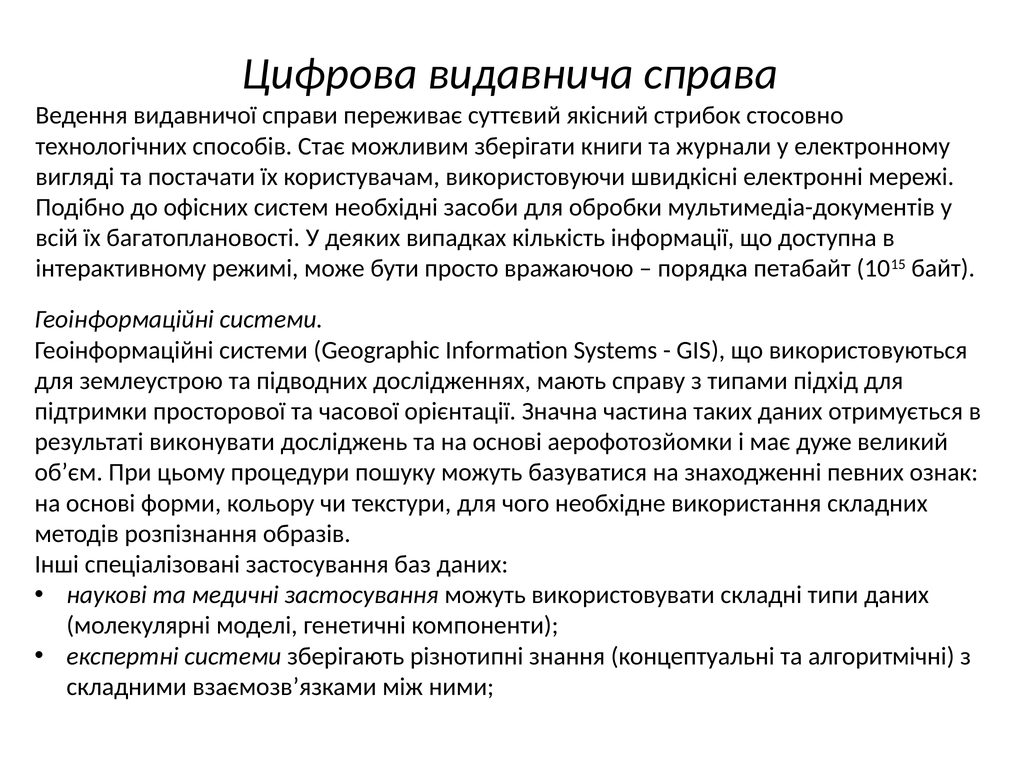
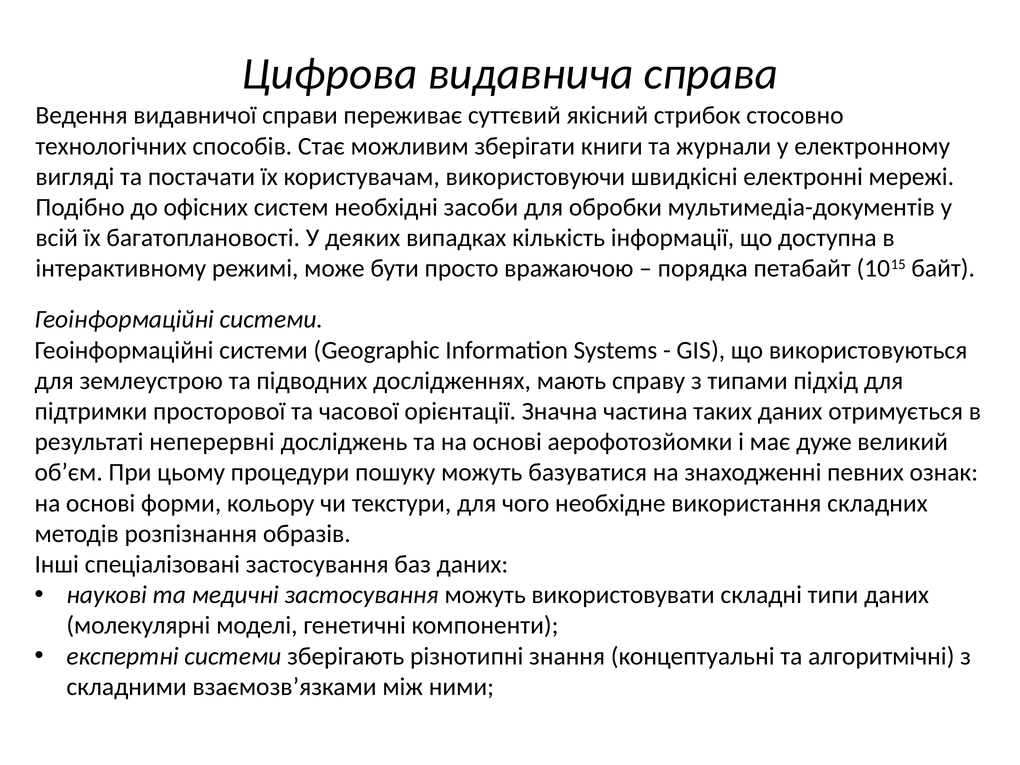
виконувати: виконувати -> неперервні
